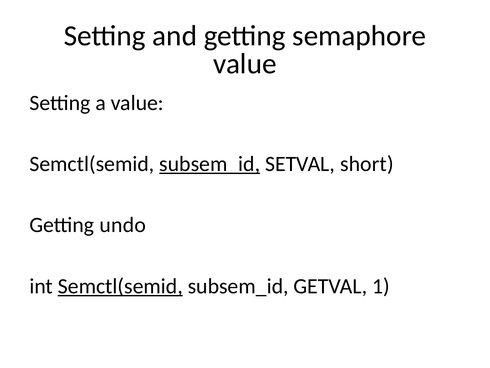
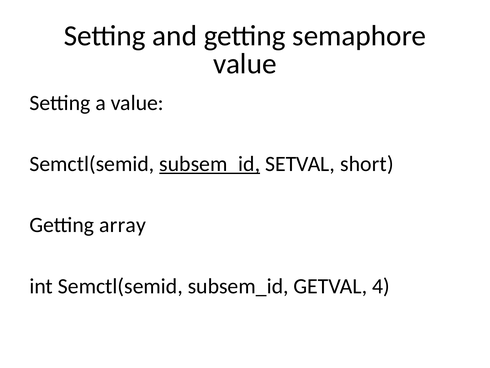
undo: undo -> array
Semctl(semid at (120, 286) underline: present -> none
1: 1 -> 4
